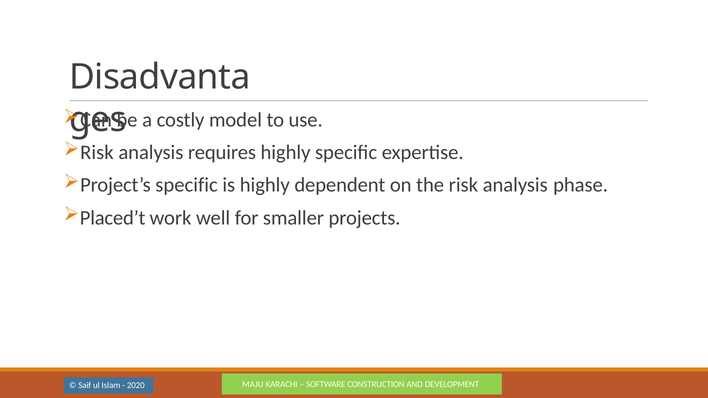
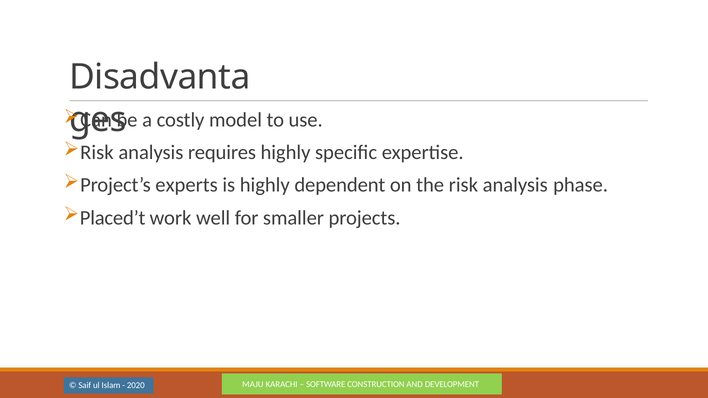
Project’s specific: specific -> experts
